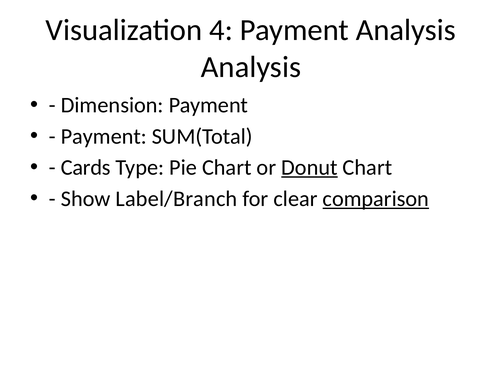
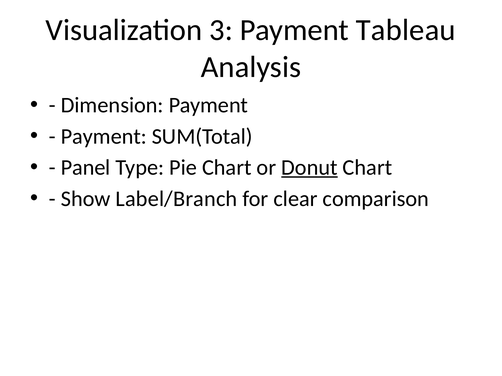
4: 4 -> 3
Payment Analysis: Analysis -> Tableau
Cards: Cards -> Panel
comparison underline: present -> none
